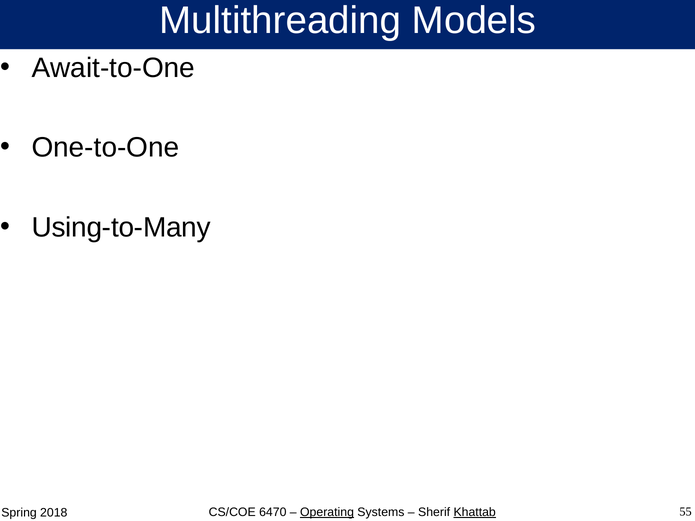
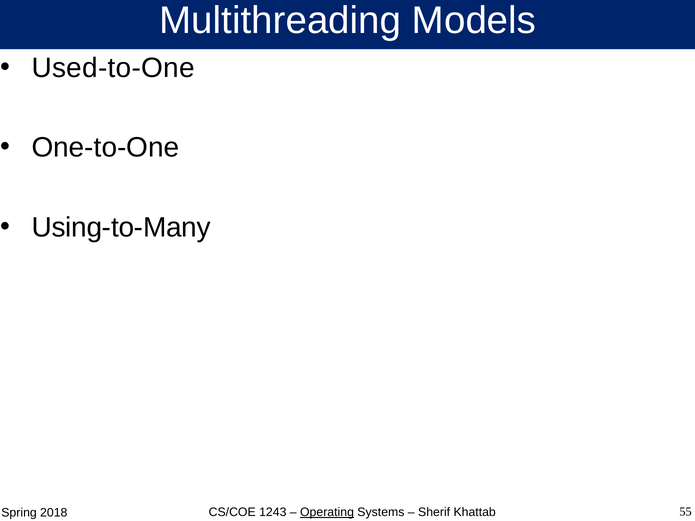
Await-to-One: Await-to-One -> Used-to-One
6470: 6470 -> 1243
Khattab underline: present -> none
